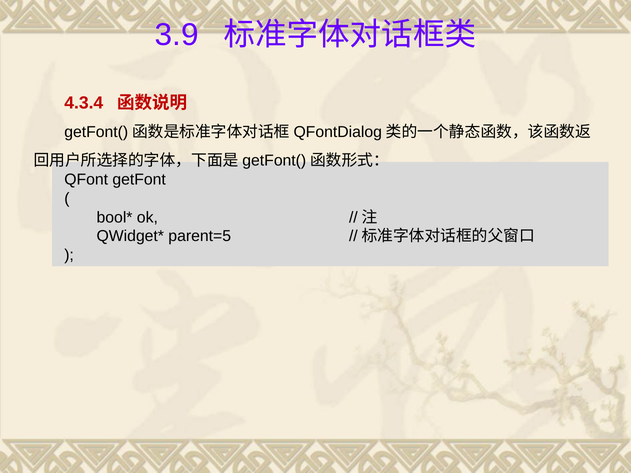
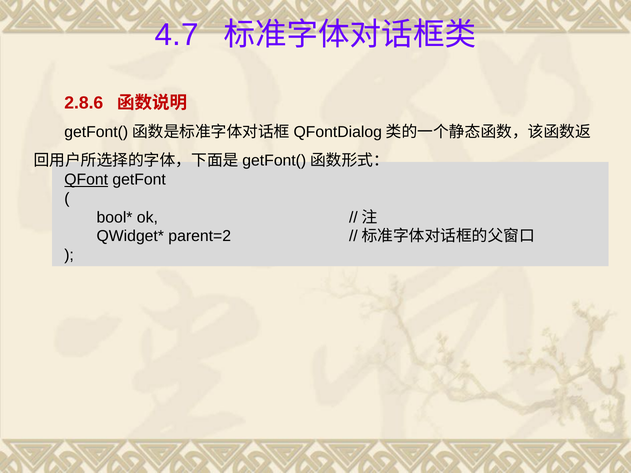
3.9: 3.9 -> 4.7
4.3.4: 4.3.4 -> 2.8.6
QFont underline: none -> present
parent=5: parent=5 -> parent=2
